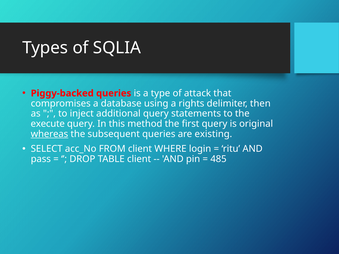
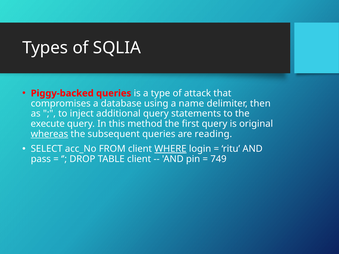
rights: rights -> name
existing: existing -> reading
WHERE underline: none -> present
485: 485 -> 749
